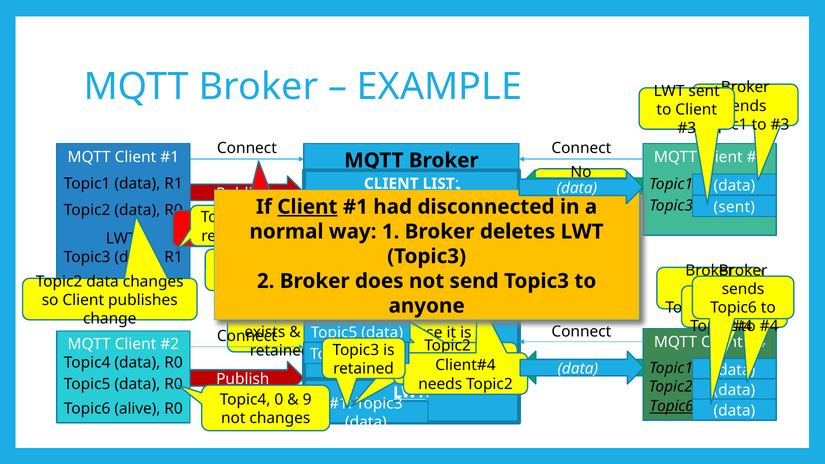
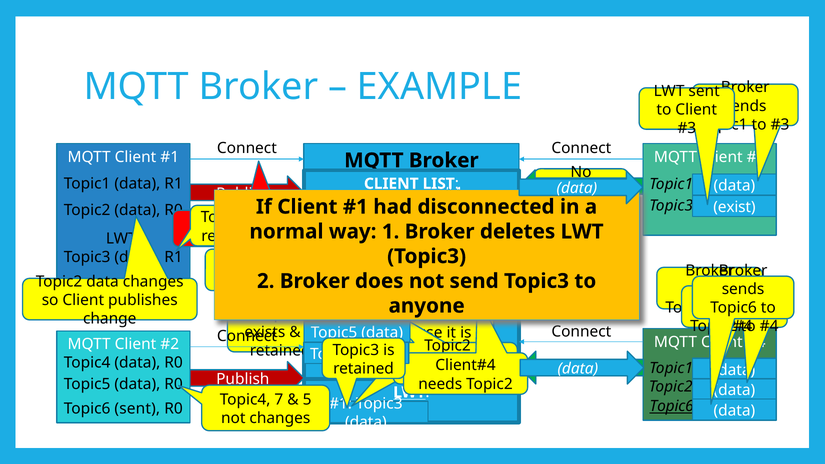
sent at (734, 207): sent -> exist
Client at (307, 207) underline: present -> none
0: 0 -> 7
9: 9 -> 5
Topic6 alive: alive -> sent
